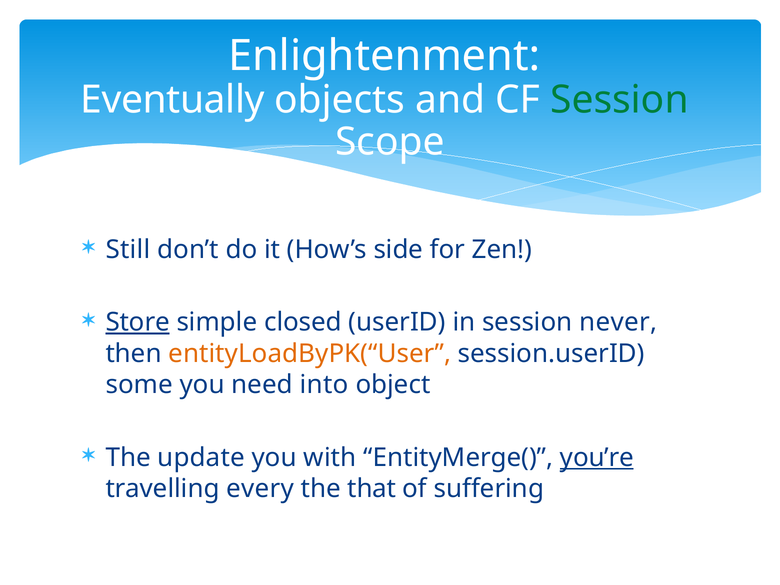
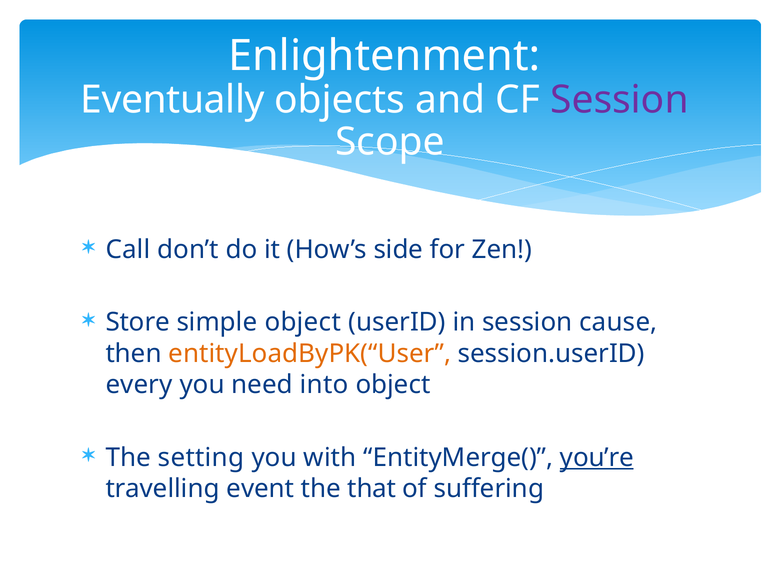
Session at (619, 100) colour: green -> purple
Still: Still -> Call
Store underline: present -> none
simple closed: closed -> object
never: never -> cause
some: some -> every
update: update -> setting
every: every -> event
